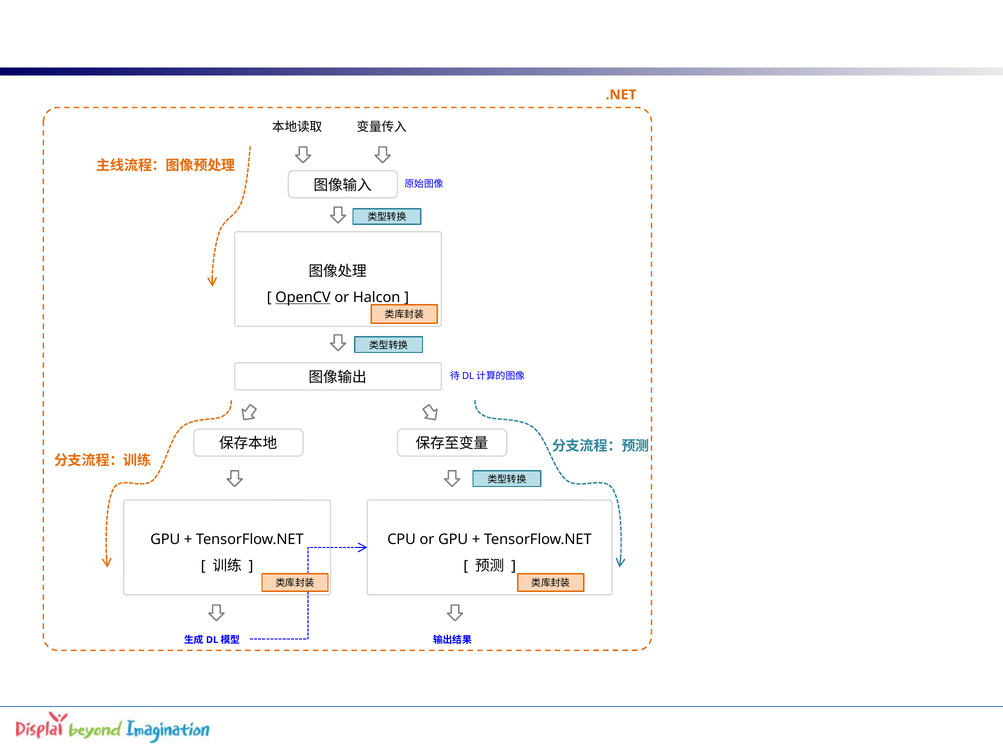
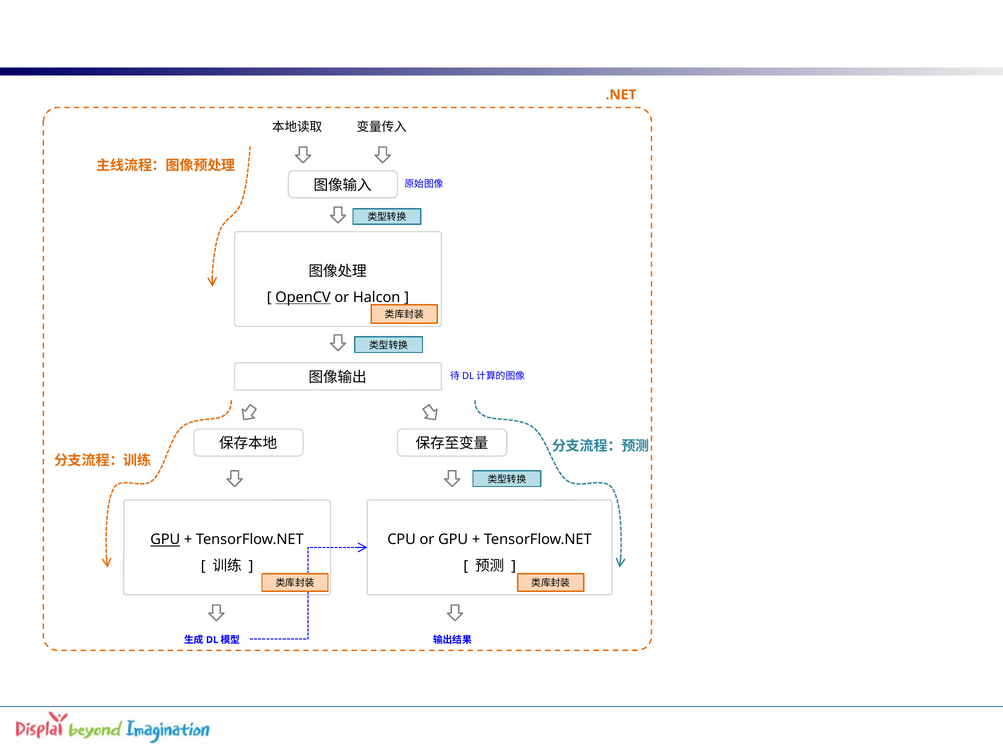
GPU at (165, 540) underline: none -> present
